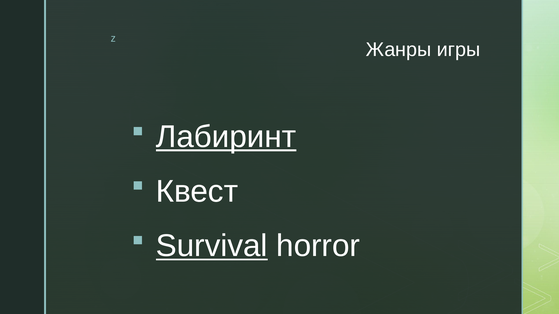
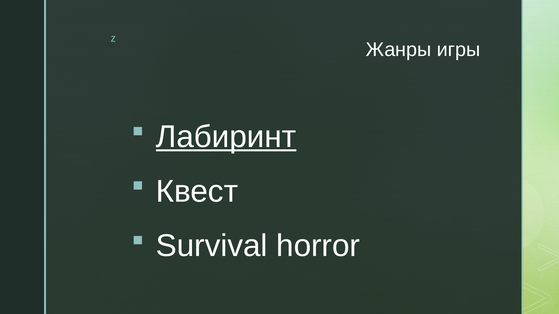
Survival underline: present -> none
